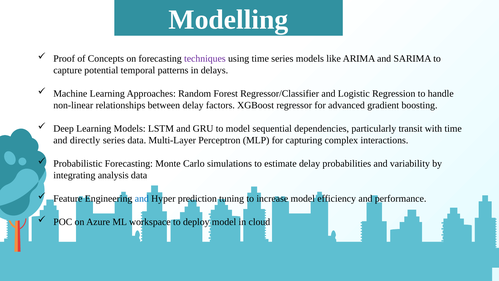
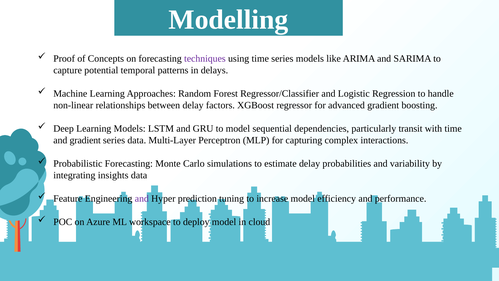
and directly: directly -> gradient
analysis: analysis -> insights
and at (142, 198) colour: blue -> purple
